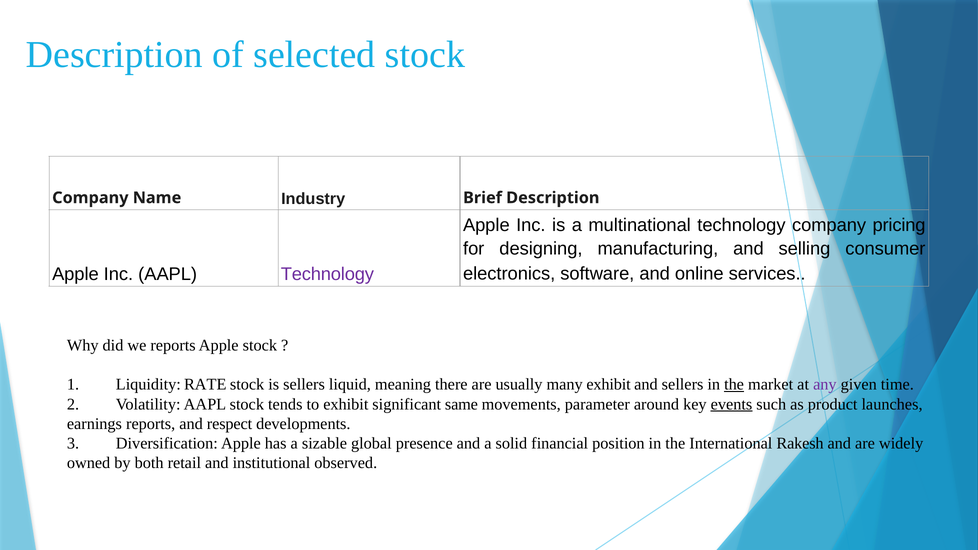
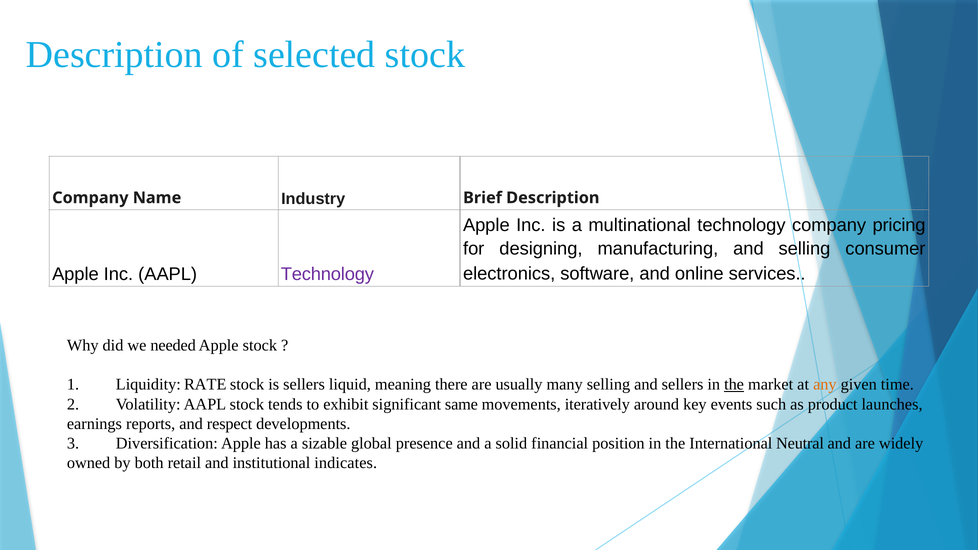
we reports: reports -> needed
many exhibit: exhibit -> selling
any colour: purple -> orange
parameter: parameter -> iteratively
events underline: present -> none
Rakesh: Rakesh -> Neutral
observed: observed -> indicates
